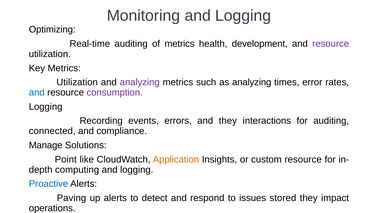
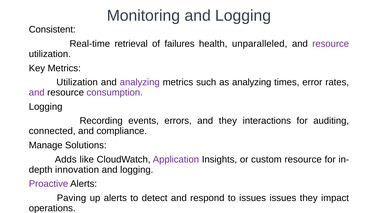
Optimizing: Optimizing -> Consistent
Real-time auditing: auditing -> retrieval
of metrics: metrics -> failures
development: development -> unparalleled
and at (37, 92) colour: blue -> purple
Point: Point -> Adds
Application colour: orange -> purple
computing: computing -> innovation
Proactive colour: blue -> purple
issues stored: stored -> issues
